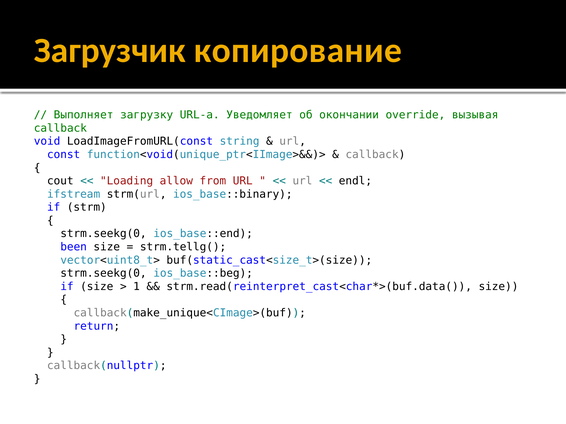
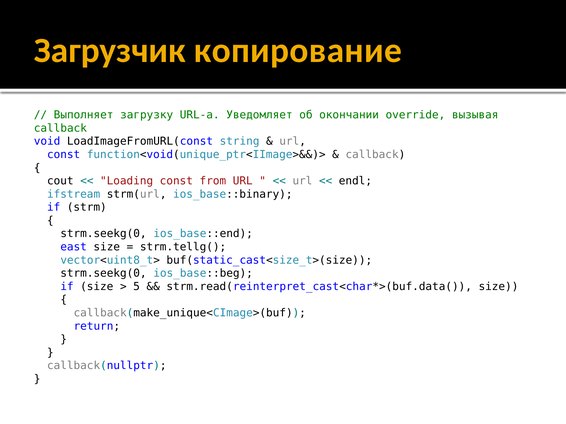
Loading allow: allow -> const
been: been -> east
1: 1 -> 5
